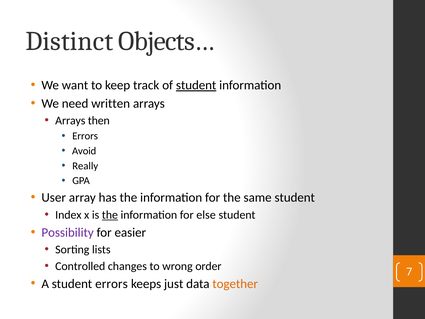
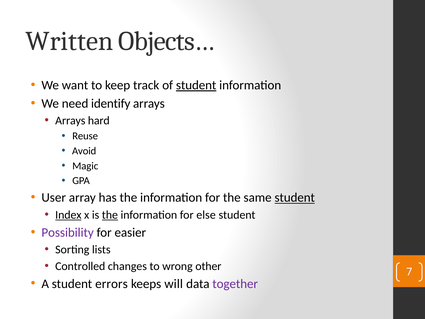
Distinct: Distinct -> Written
written: written -> identify
then: then -> hard
Errors at (85, 136): Errors -> Reuse
Really: Really -> Magic
student at (295, 198) underline: none -> present
Index underline: none -> present
order: order -> other
just: just -> will
together colour: orange -> purple
